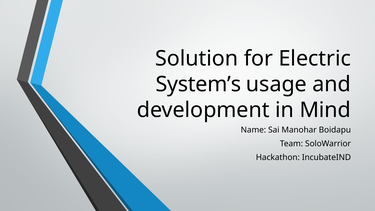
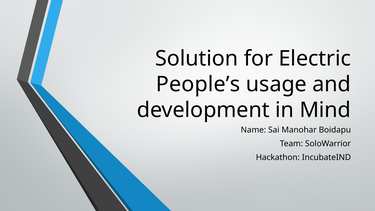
System’s: System’s -> People’s
